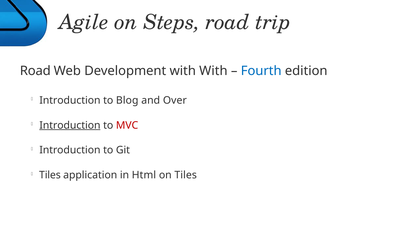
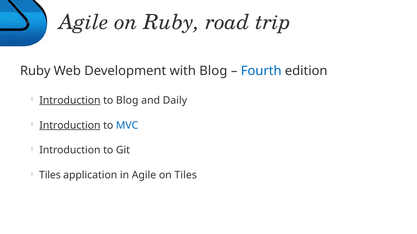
on Steps: Steps -> Ruby
Road at (35, 71): Road -> Ruby
with With: With -> Blog
Introduction at (70, 100) underline: none -> present
Over: Over -> Daily
MVC colour: red -> blue
in Html: Html -> Agile
